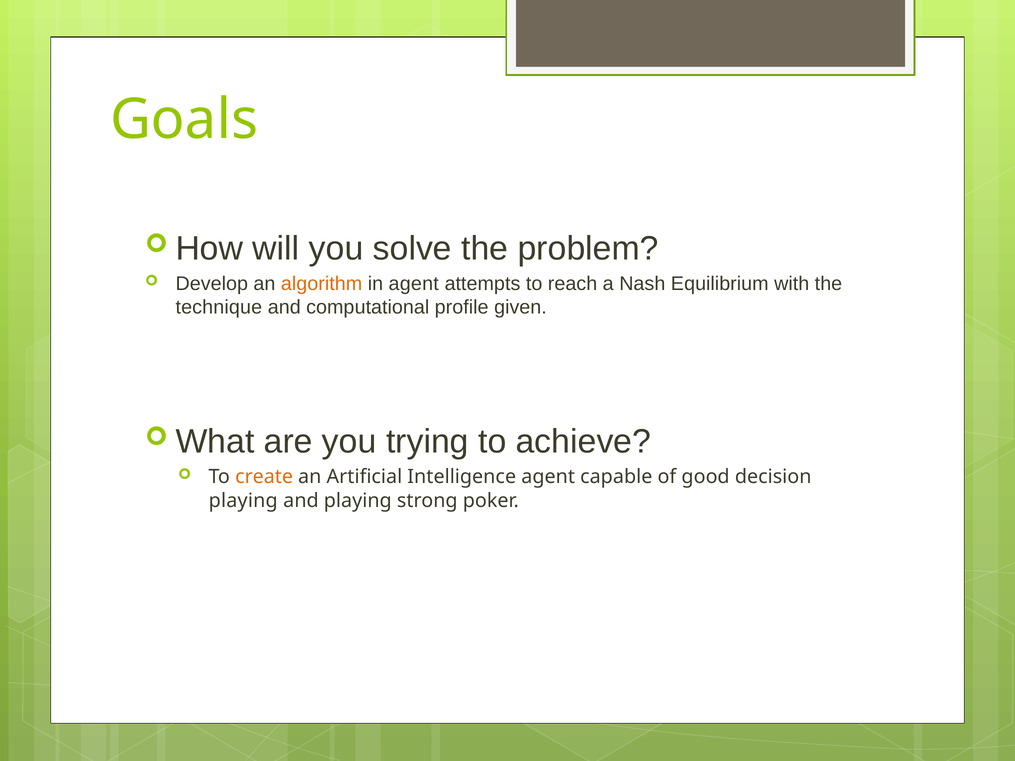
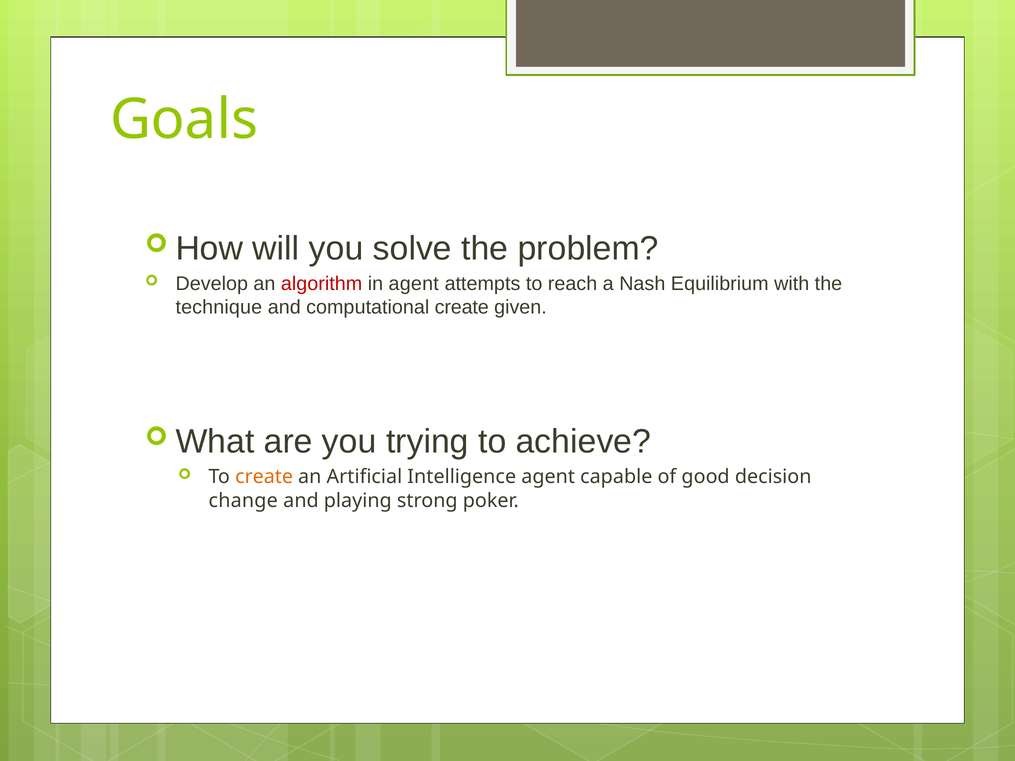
algorithm colour: orange -> red
computational profile: profile -> create
playing at (243, 501): playing -> change
